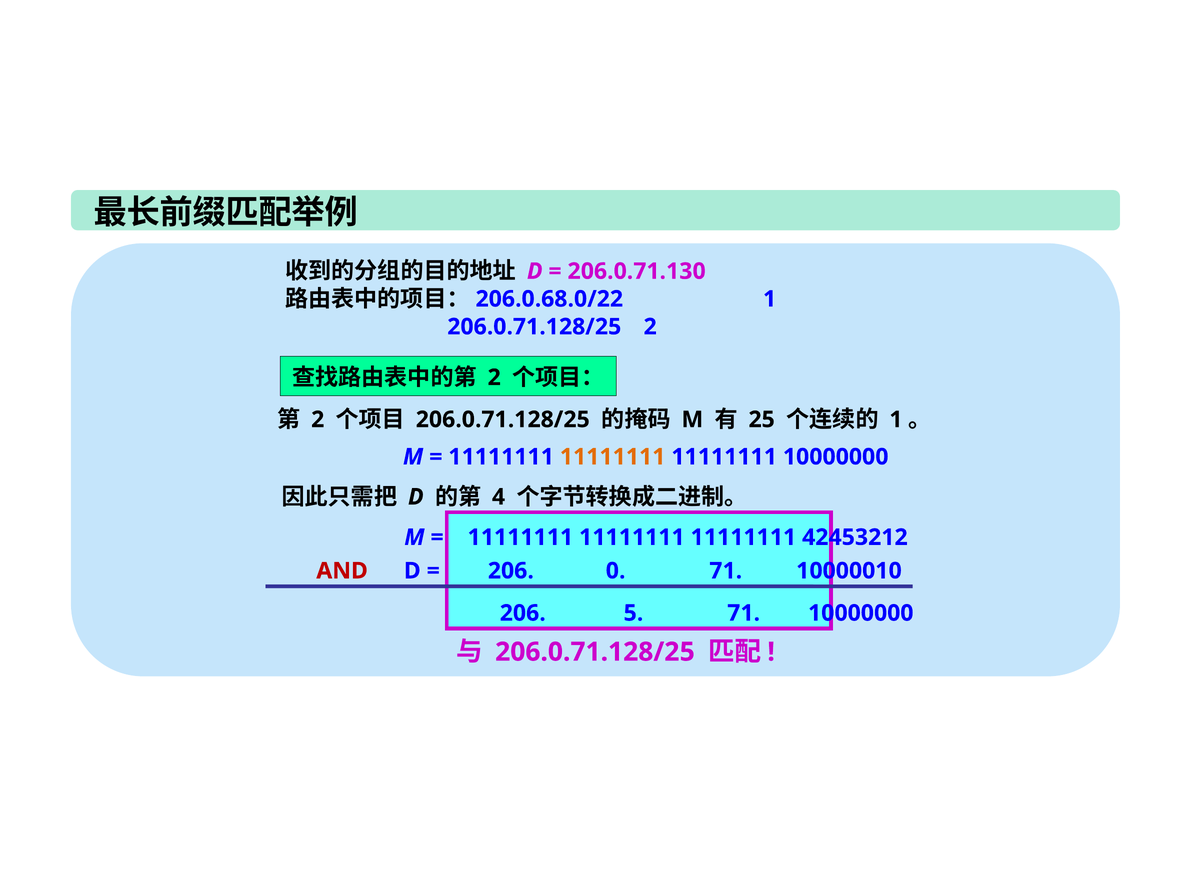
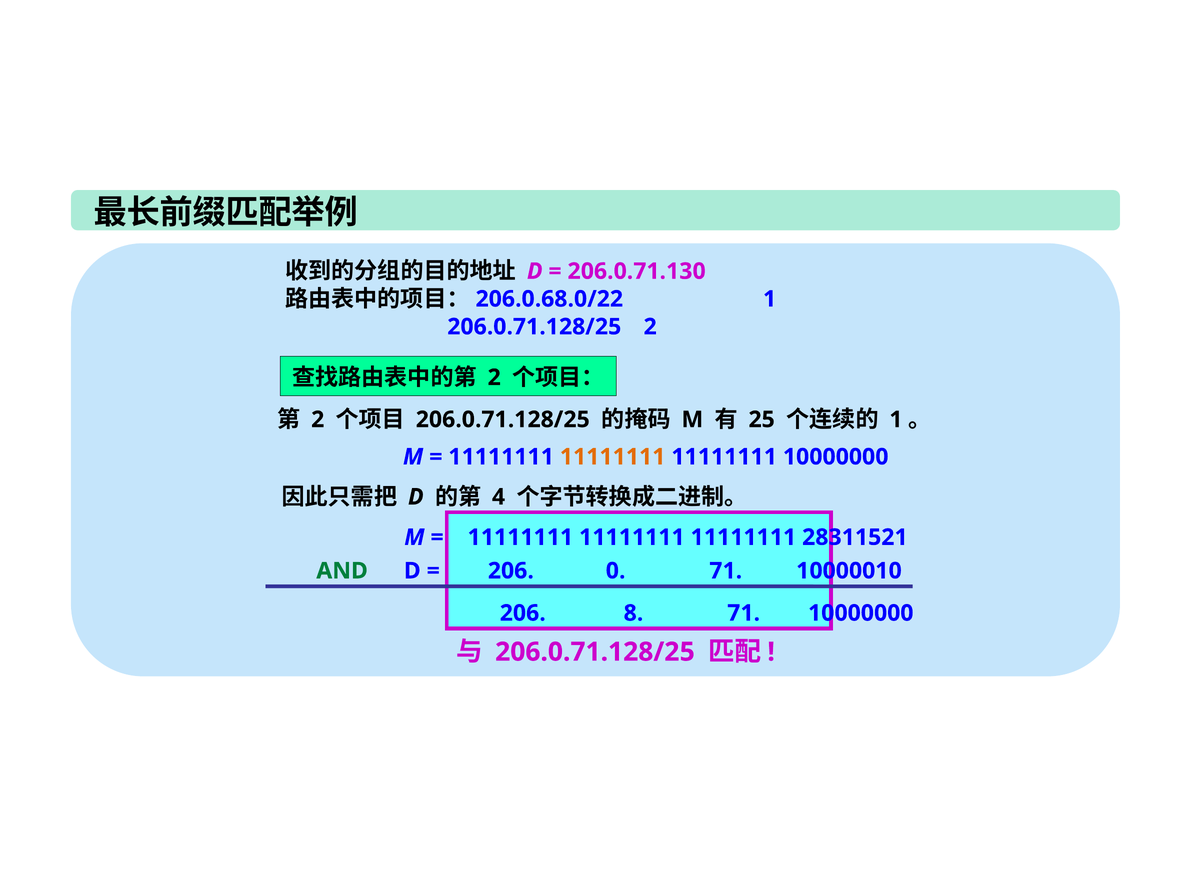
42453212: 42453212 -> 28311521
AND colour: red -> green
5: 5 -> 8
